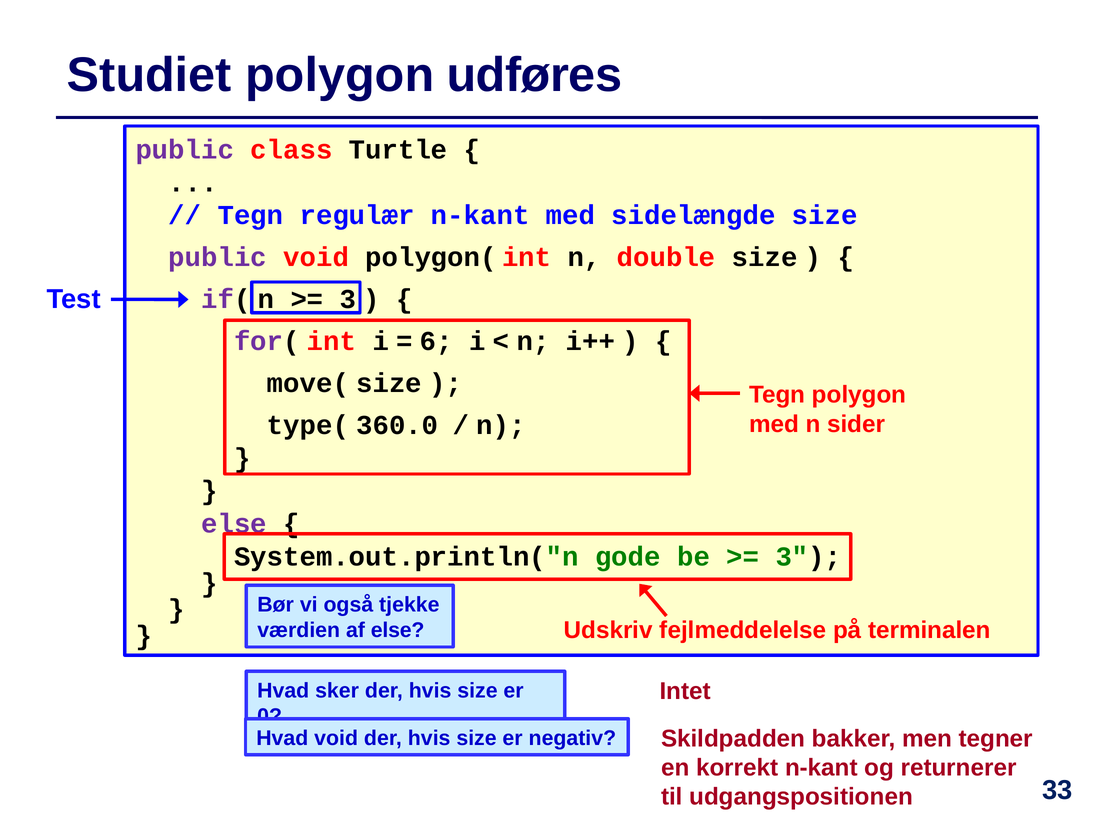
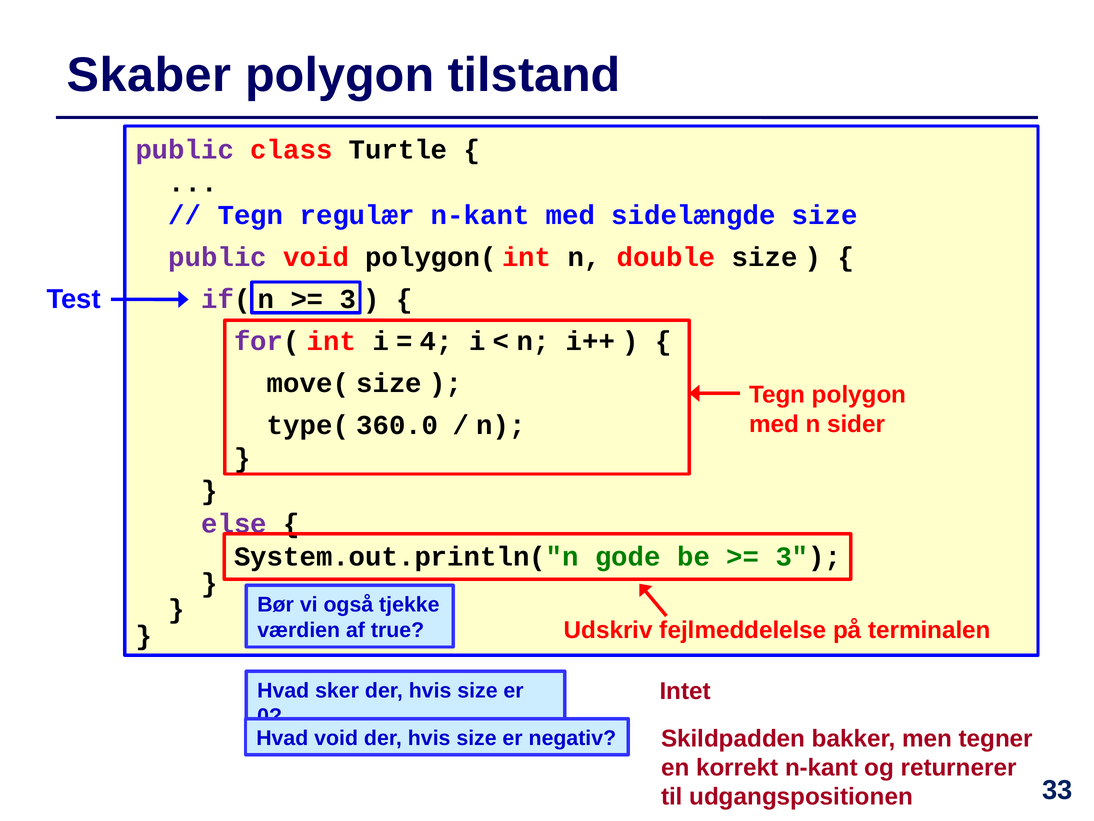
Studiet: Studiet -> Skaber
udføres: udføres -> tilstand
6: 6 -> 4
af else: else -> true
